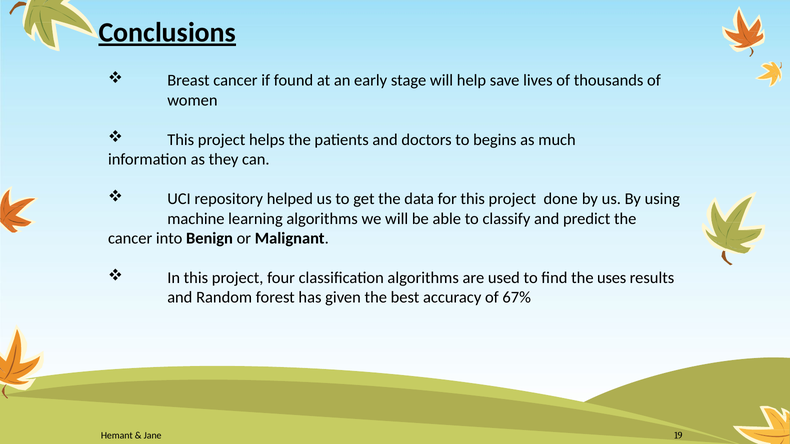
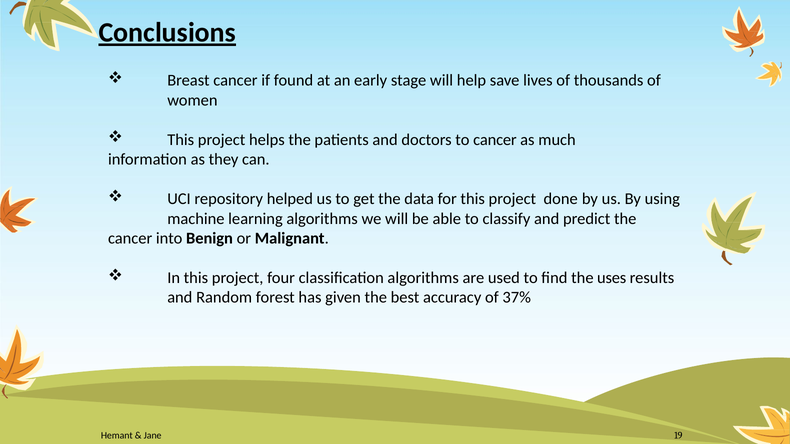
to begins: begins -> cancer
67%: 67% -> 37%
